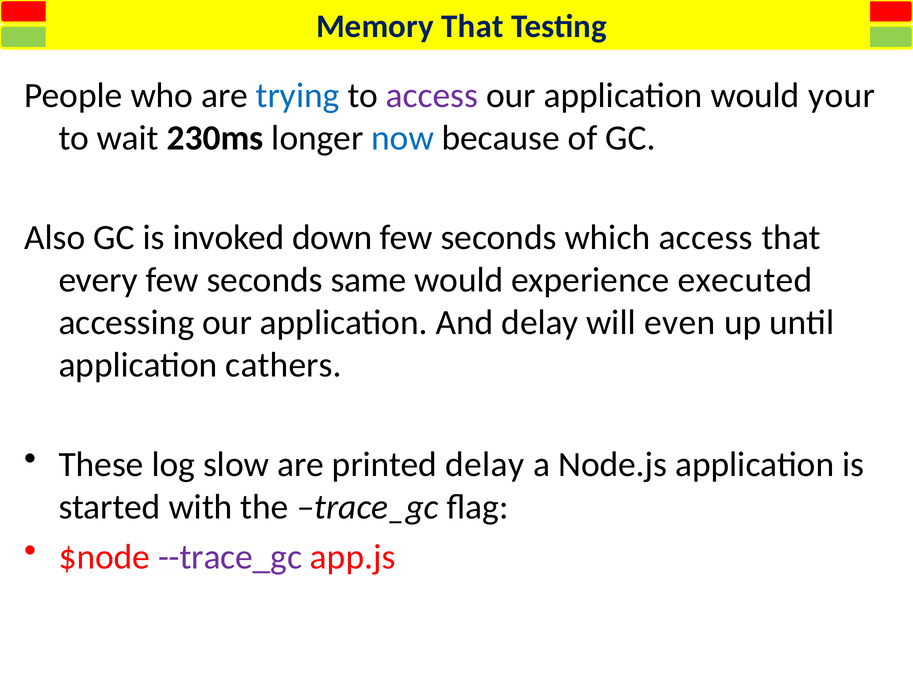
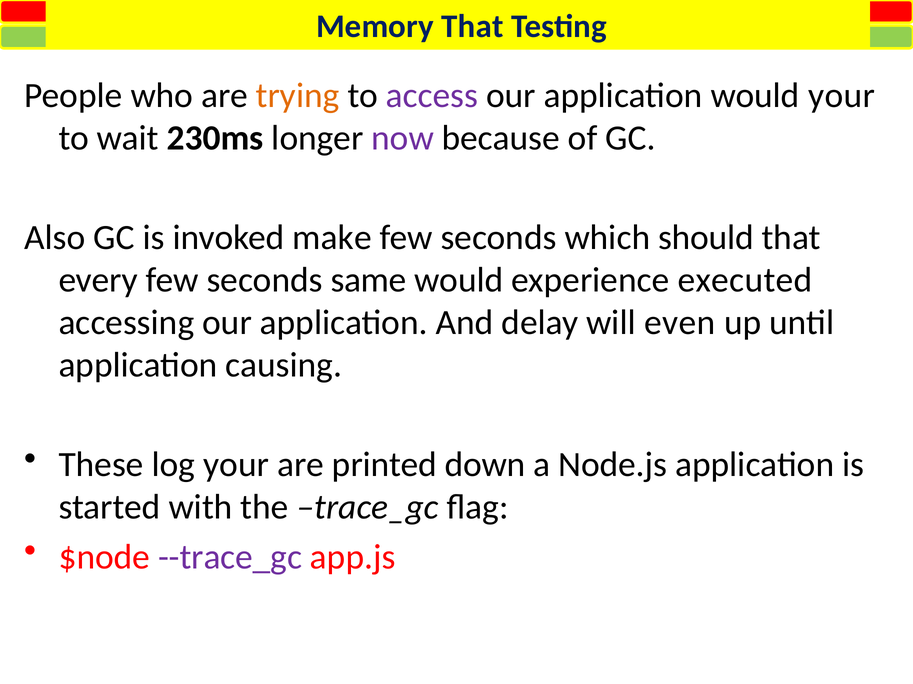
trying colour: blue -> orange
now colour: blue -> purple
down: down -> make
which access: access -> should
cathers: cathers -> causing
log slow: slow -> your
printed delay: delay -> down
